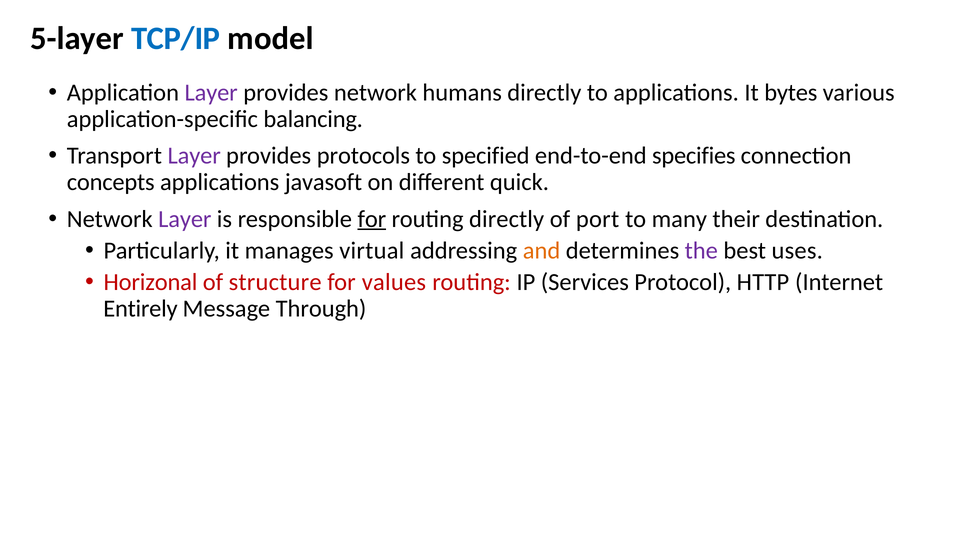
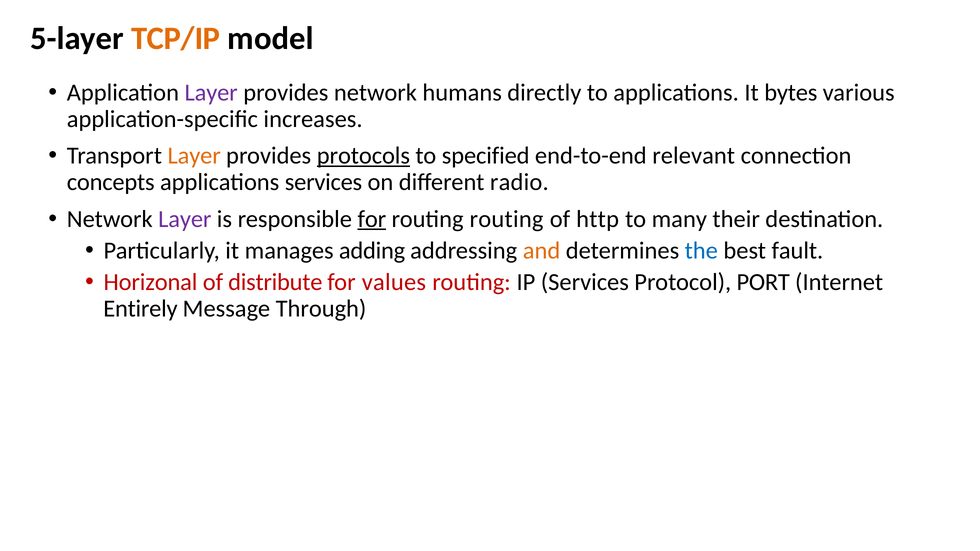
TCP/IP colour: blue -> orange
balancing: balancing -> increases
Layer at (194, 156) colour: purple -> orange
protocols underline: none -> present
specifies: specifies -> relevant
applications javasoft: javasoft -> services
quick: quick -> radio
routing directly: directly -> routing
port: port -> http
virtual: virtual -> adding
the colour: purple -> blue
uses: uses -> fault
structure: structure -> distribute
HTTP: HTTP -> PORT
